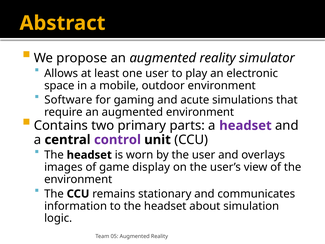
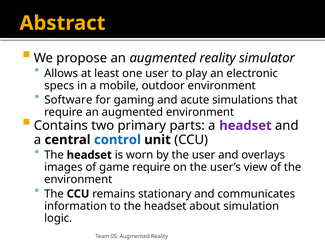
space: space -> specs
control colour: purple -> blue
game display: display -> require
